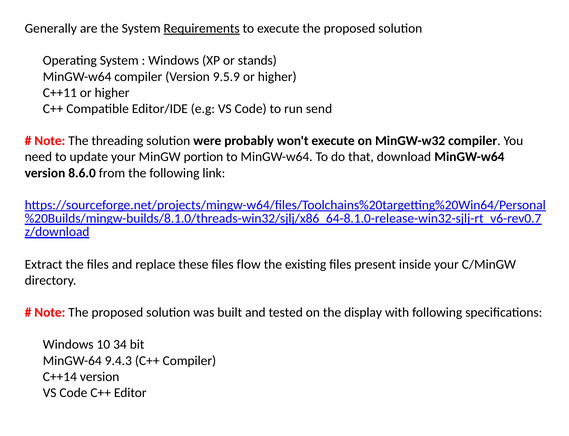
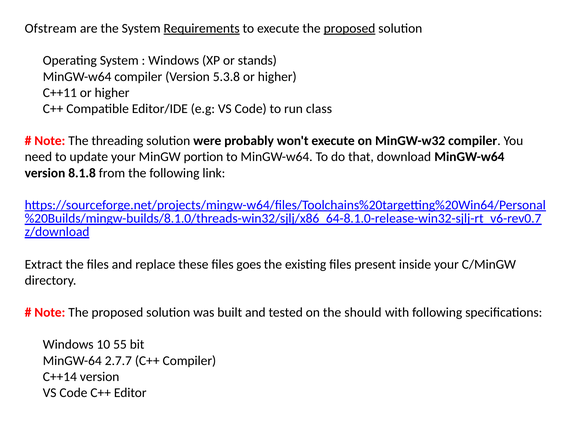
Generally: Generally -> Ofstream
proposed at (349, 28) underline: none -> present
9.5.9: 9.5.9 -> 5.3.8
send: send -> class
8.6.0: 8.6.0 -> 8.1.8
flow: flow -> goes
display: display -> should
34: 34 -> 55
9.4.3: 9.4.3 -> 2.7.7
